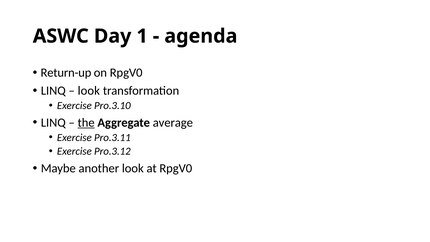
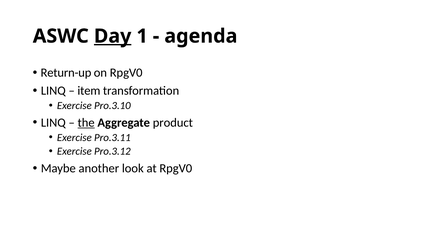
Day underline: none -> present
look at (89, 91): look -> item
average: average -> product
